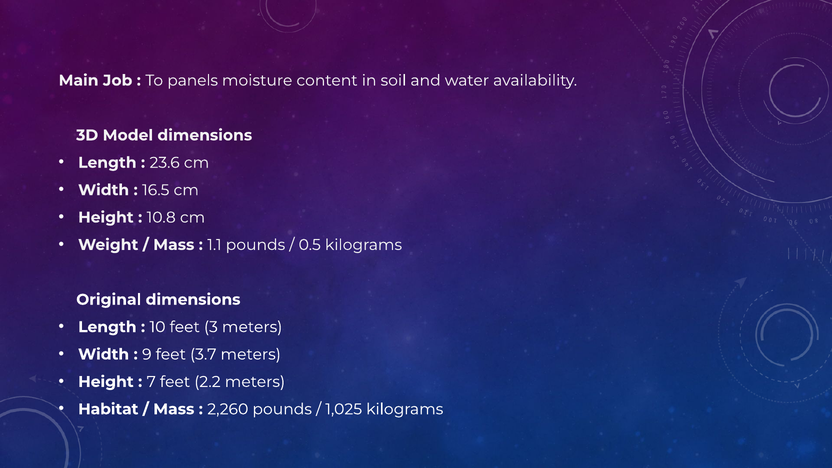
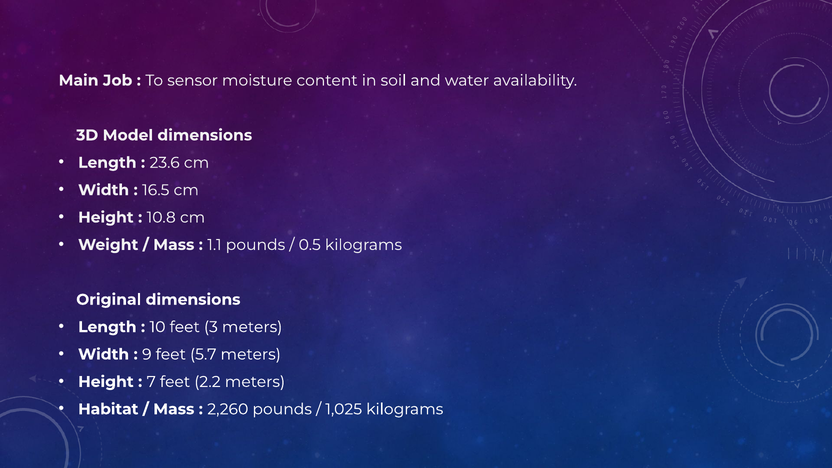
panels: panels -> sensor
3.7: 3.7 -> 5.7
